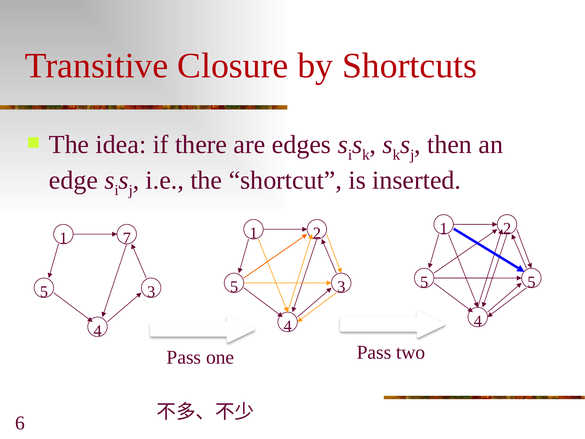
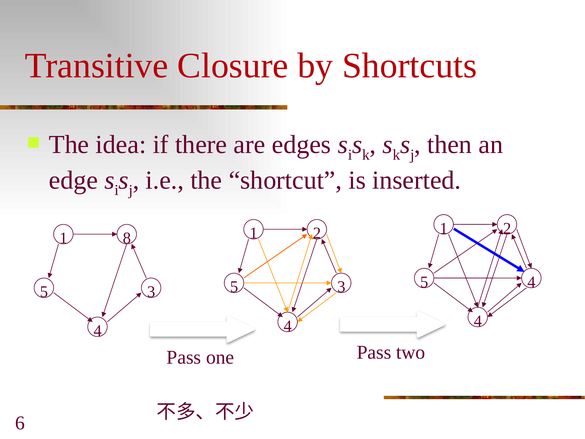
7: 7 -> 8
5 5: 5 -> 4
